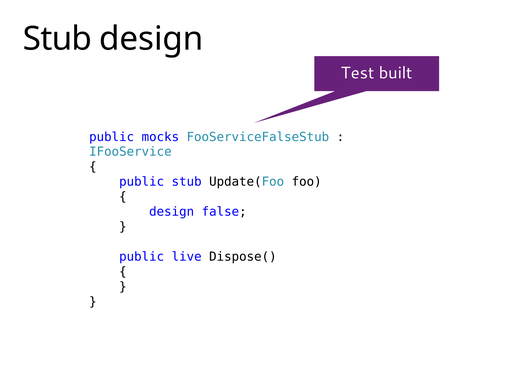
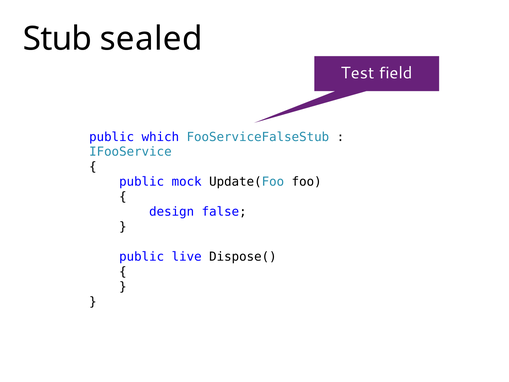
Stub design: design -> sealed
built: built -> field
mocks: mocks -> which
public stub: stub -> mock
